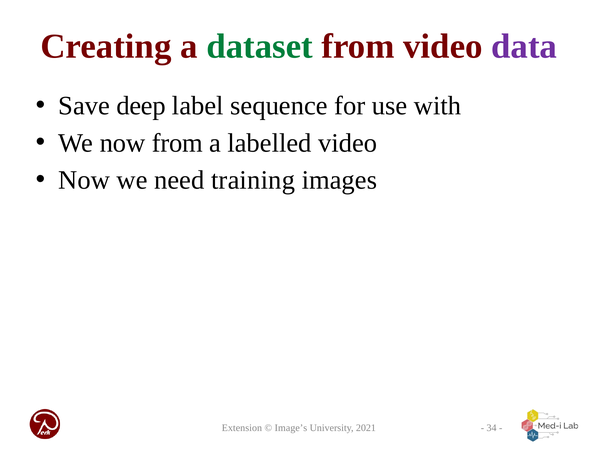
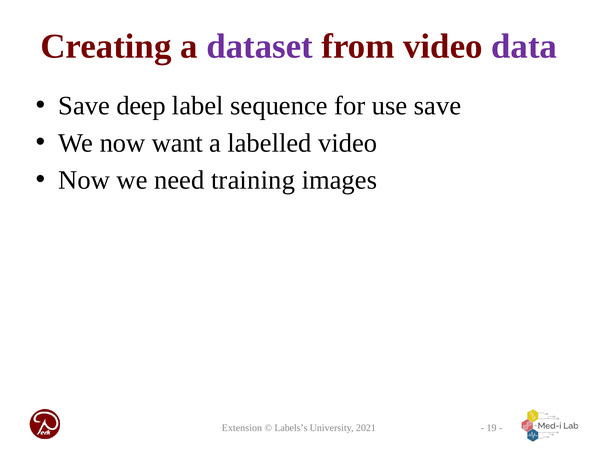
dataset colour: green -> purple
use with: with -> save
now from: from -> want
Image’s: Image’s -> Labels’s
34: 34 -> 19
